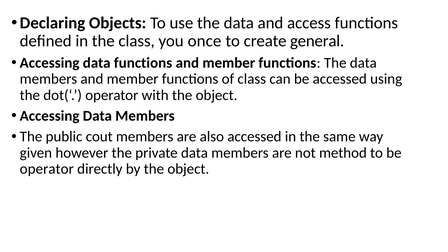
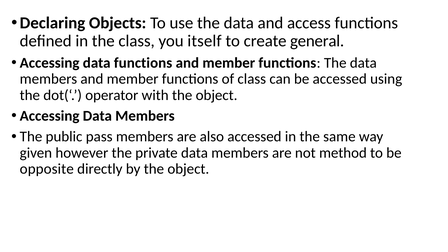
once: once -> itself
cout: cout -> pass
operator at (47, 169): operator -> opposite
